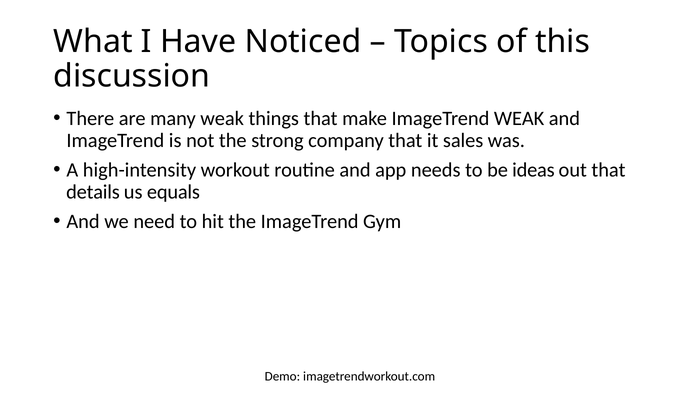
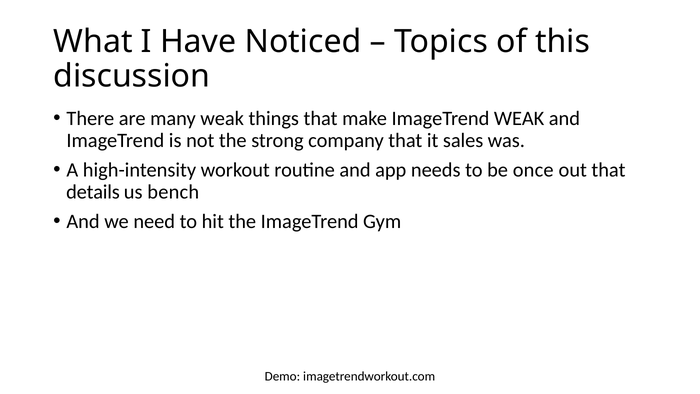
ideas: ideas -> once
equals: equals -> bench
